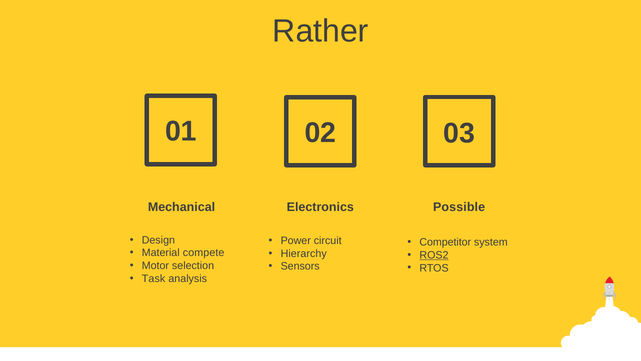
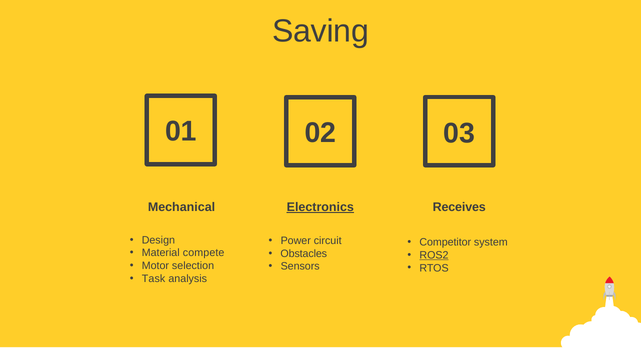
Rather: Rather -> Saving
Electronics underline: none -> present
Possible: Possible -> Receives
Hierarchy: Hierarchy -> Obstacles
